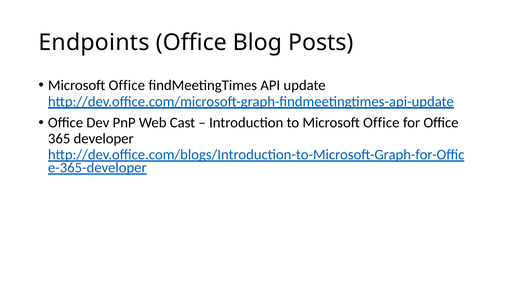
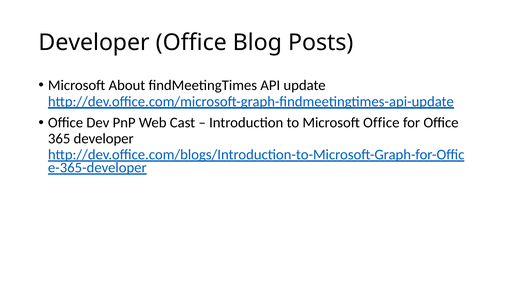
Endpoints at (94, 42): Endpoints -> Developer
Office at (127, 85): Office -> About
